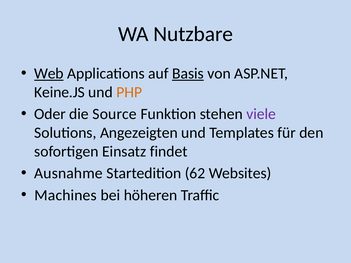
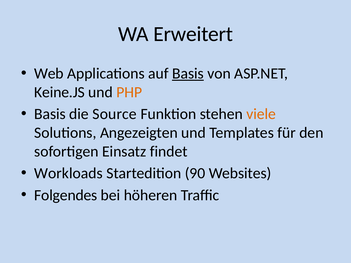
Nutzbare: Nutzbare -> Erweitert
Web underline: present -> none
Oder at (50, 114): Oder -> Basis
viele colour: purple -> orange
Ausnahme: Ausnahme -> Workloads
62: 62 -> 90
Machines: Machines -> Folgendes
